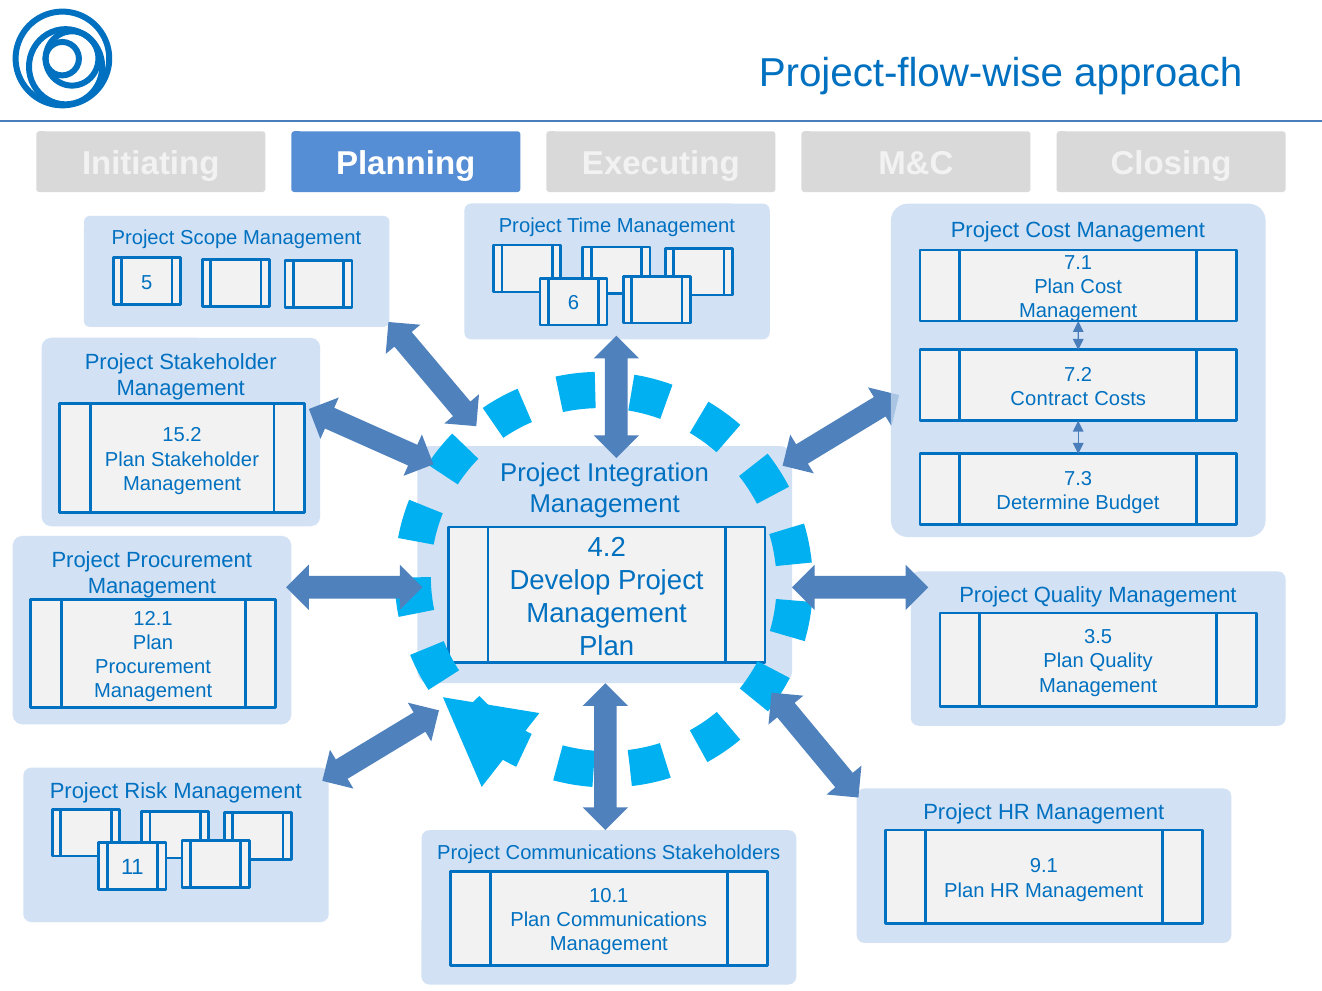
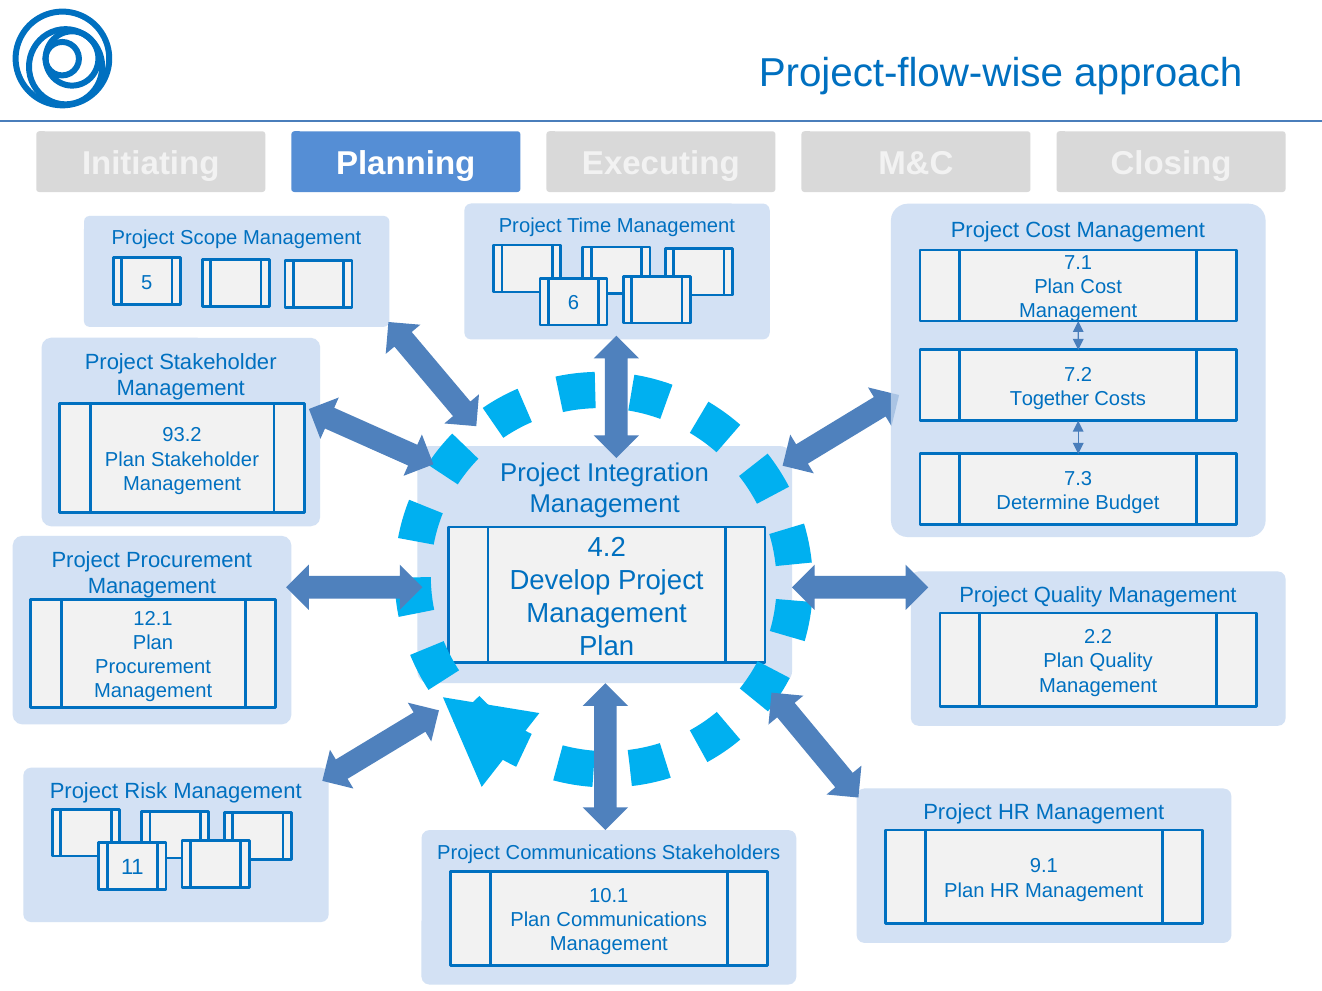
Contract: Contract -> Together
15.2: 15.2 -> 93.2
3.5: 3.5 -> 2.2
